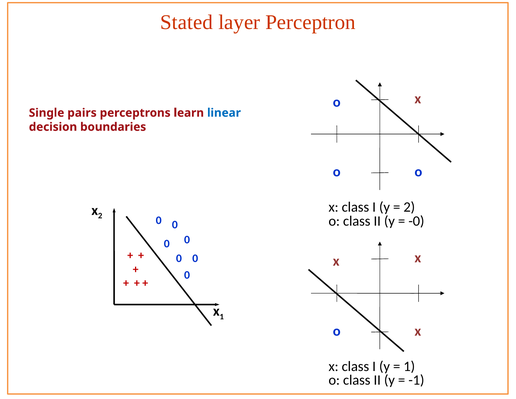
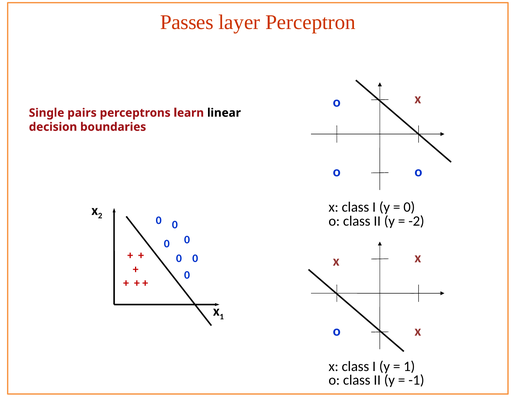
Stated: Stated -> Passes
linear colour: blue -> black
2 at (409, 207): 2 -> 0
-0: -0 -> -2
